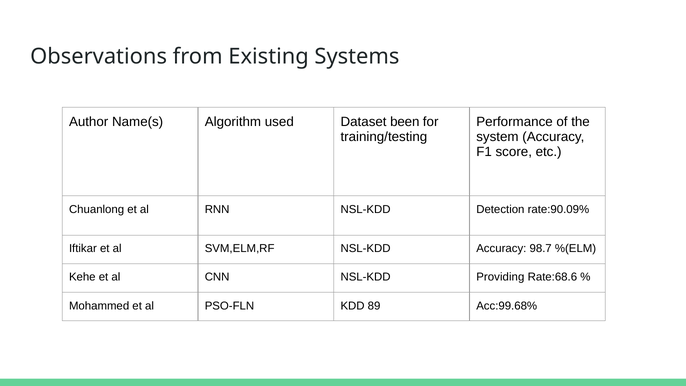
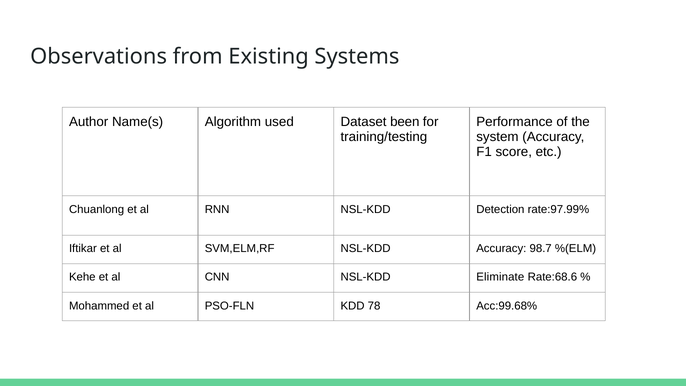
rate:90.09%: rate:90.09% -> rate:97.99%
Providing: Providing -> Eliminate
89: 89 -> 78
